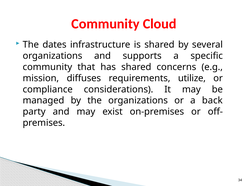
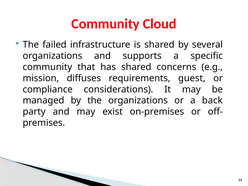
dates: dates -> failed
utilize: utilize -> guest
